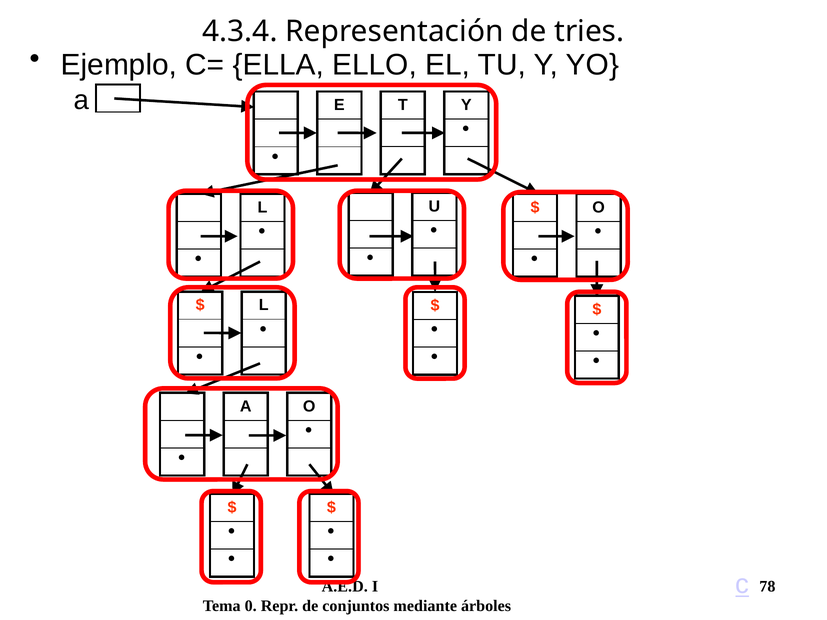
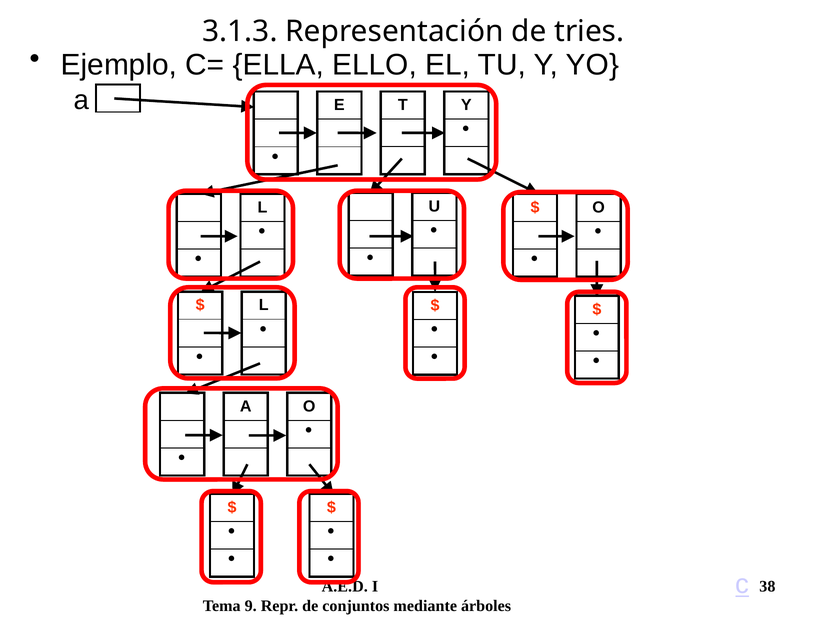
4.3.4: 4.3.4 -> 3.1.3
78: 78 -> 38
0: 0 -> 9
